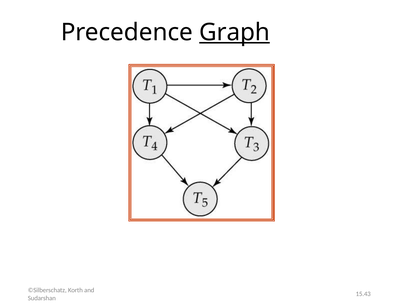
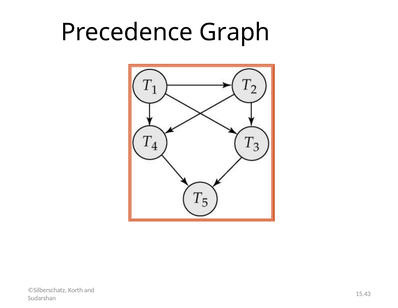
Graph underline: present -> none
